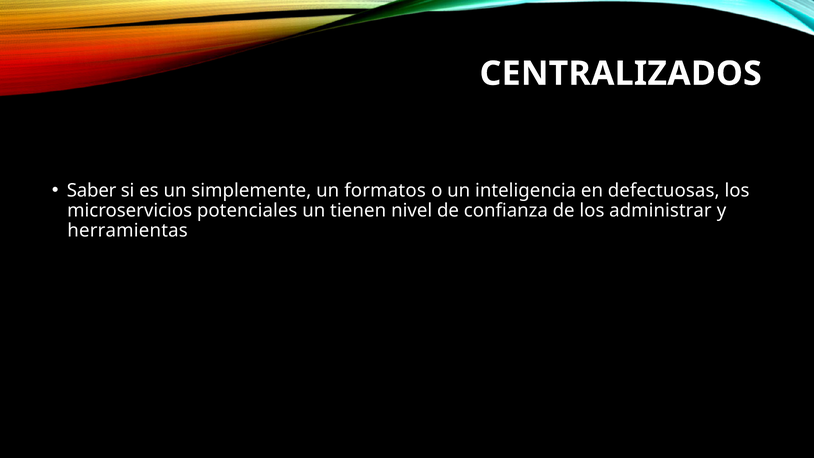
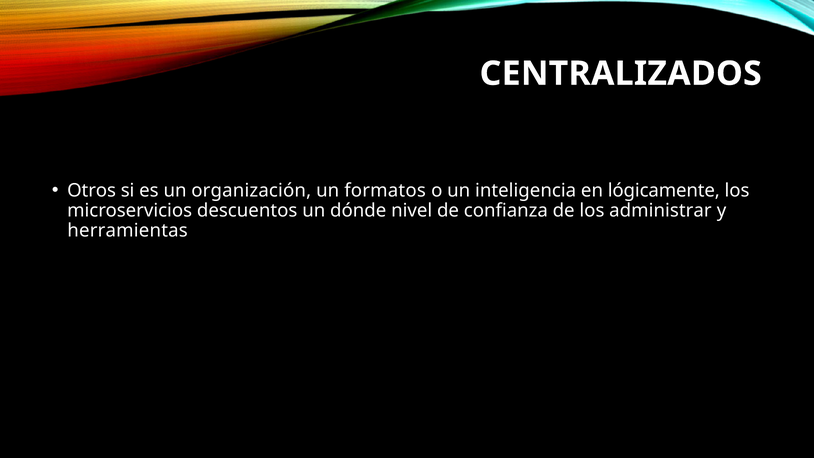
Saber: Saber -> Otros
simplemente: simplemente -> organización
defectuosas: defectuosas -> lógicamente
potenciales: potenciales -> descuentos
tienen: tienen -> dónde
